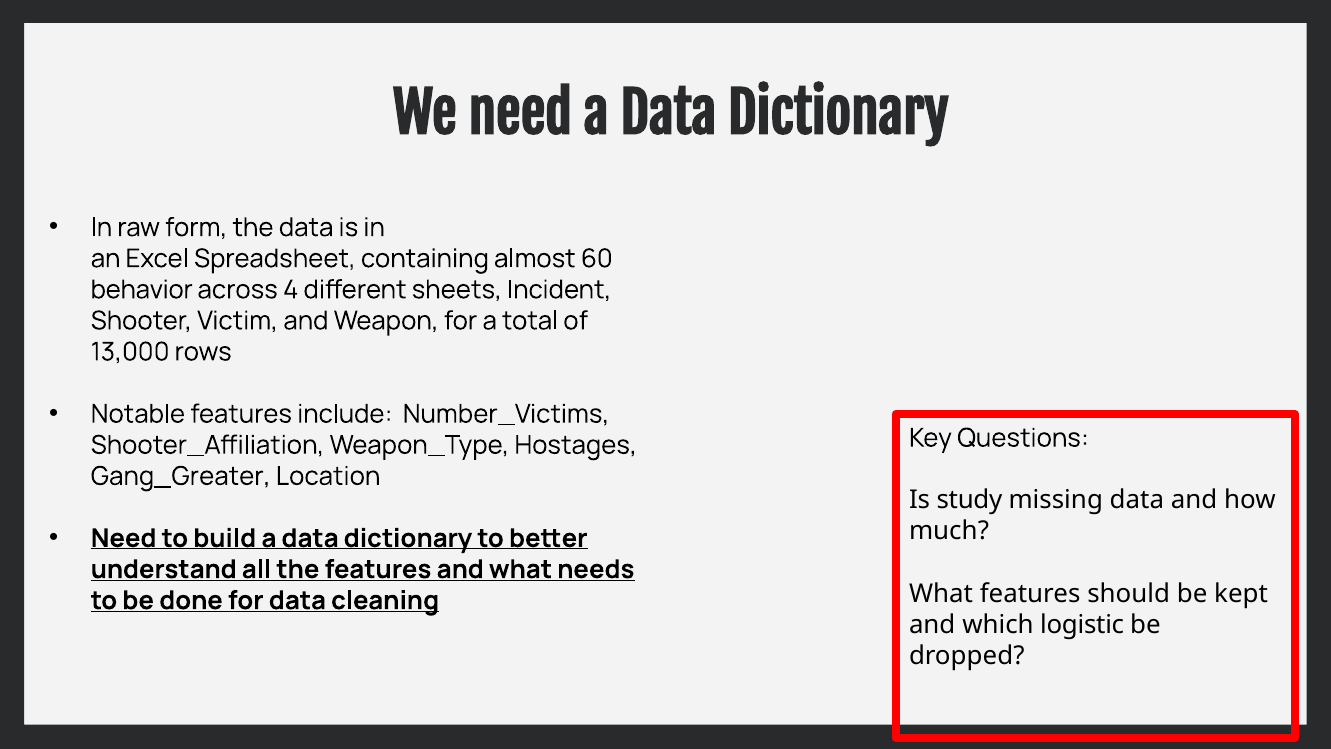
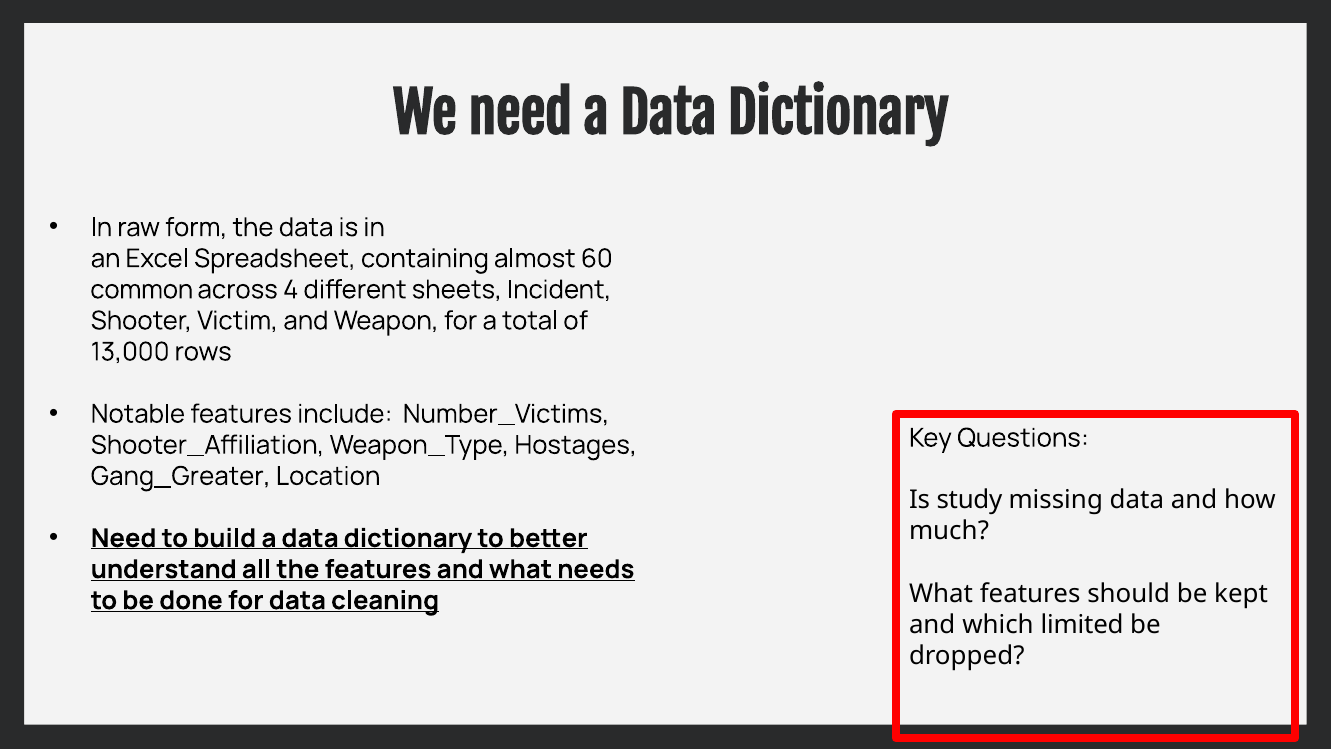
behavior: behavior -> common
logistic: logistic -> limited
